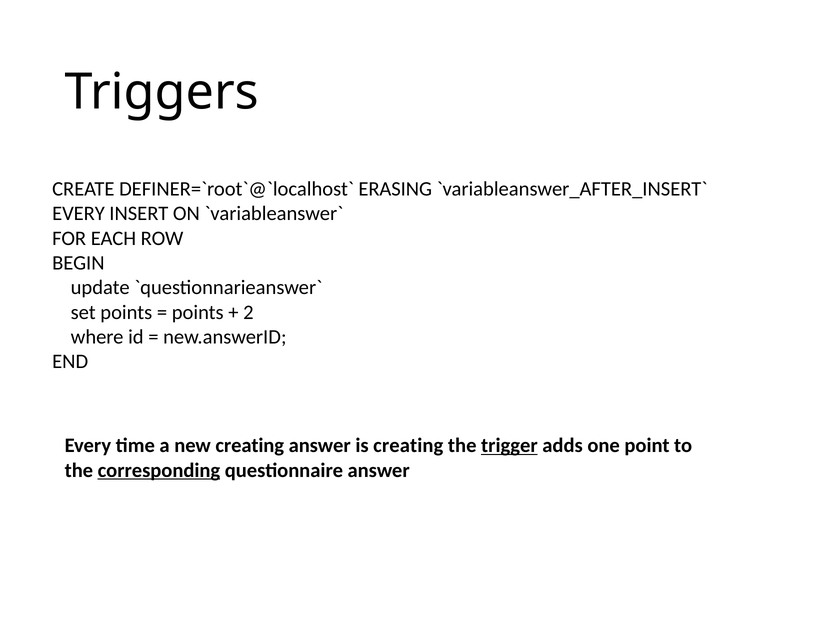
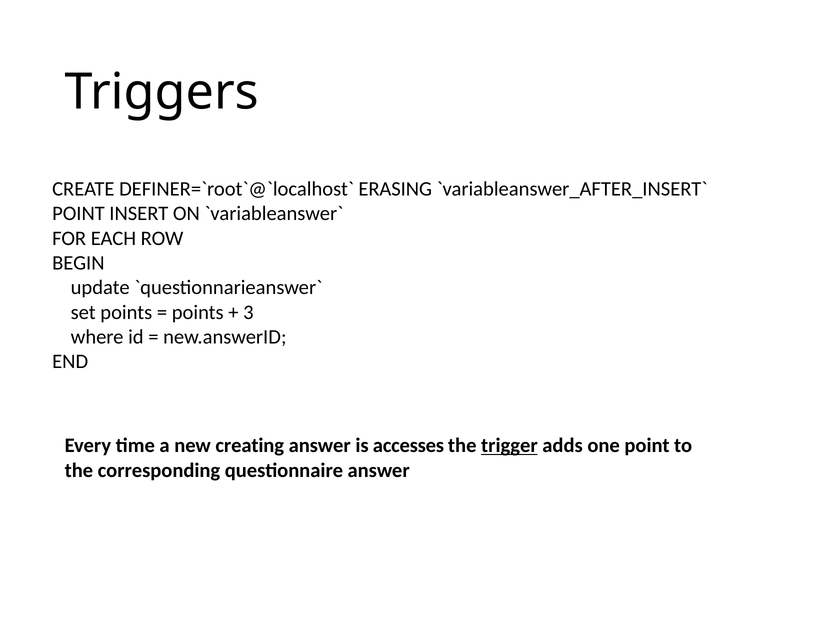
EVERY at (79, 214): EVERY -> POINT
2: 2 -> 3
is creating: creating -> accesses
corresponding underline: present -> none
